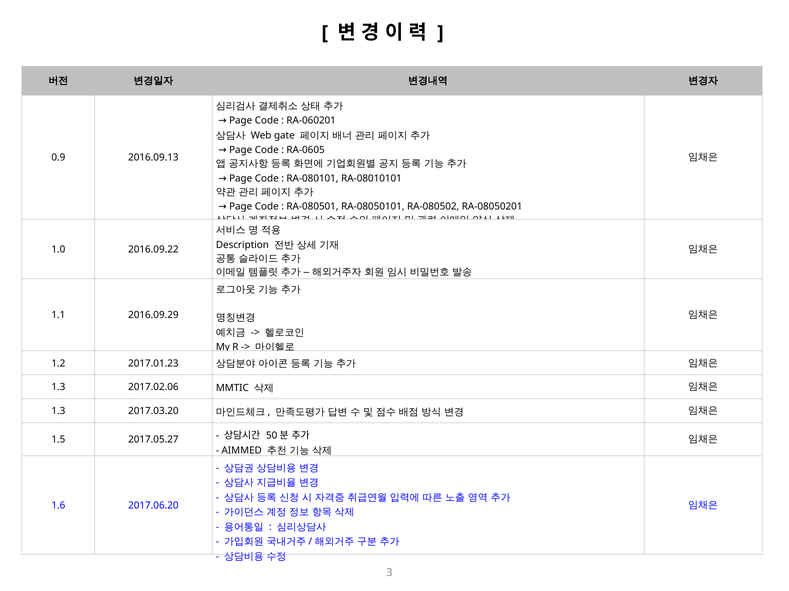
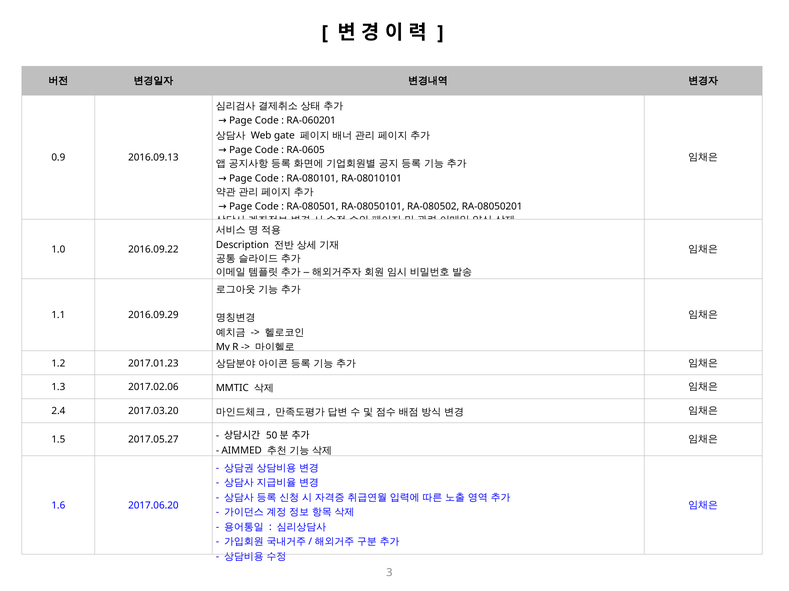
1.3 at (58, 412): 1.3 -> 2.4
